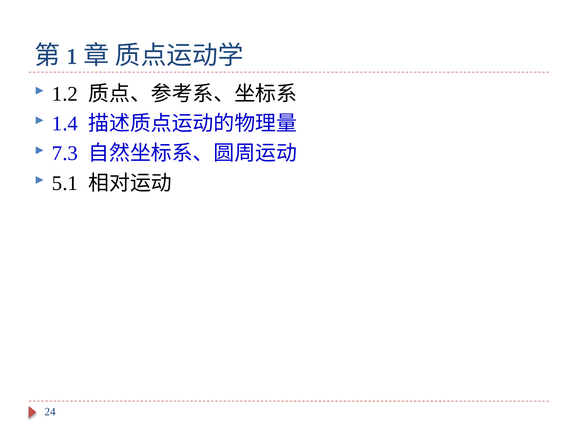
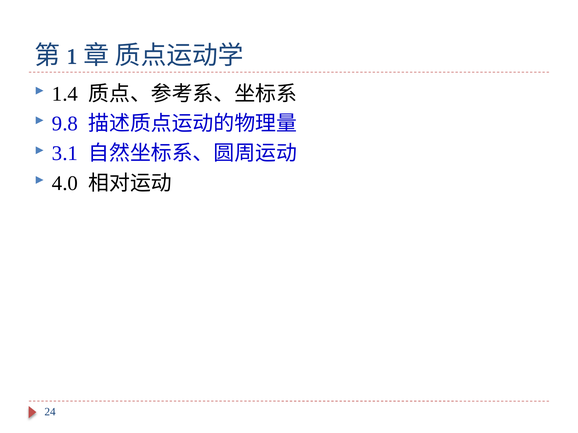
1.2: 1.2 -> 1.4
1.4: 1.4 -> 9.8
7.3: 7.3 -> 3.1
5.1: 5.1 -> 4.0
